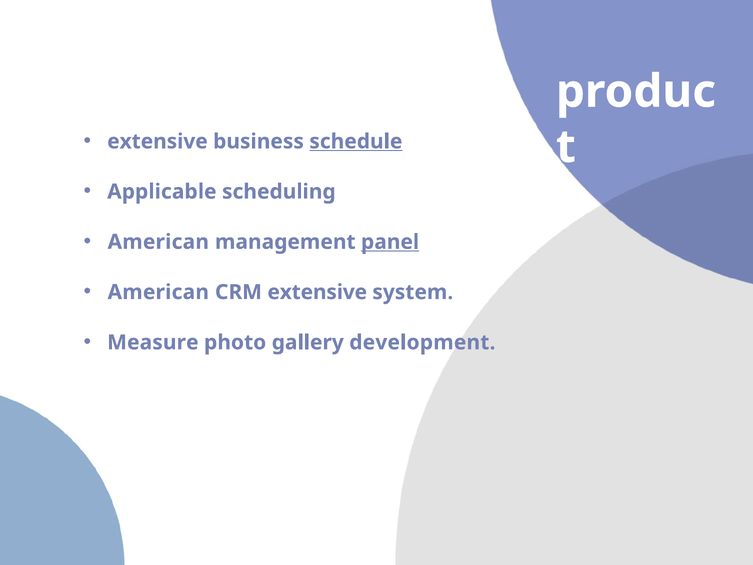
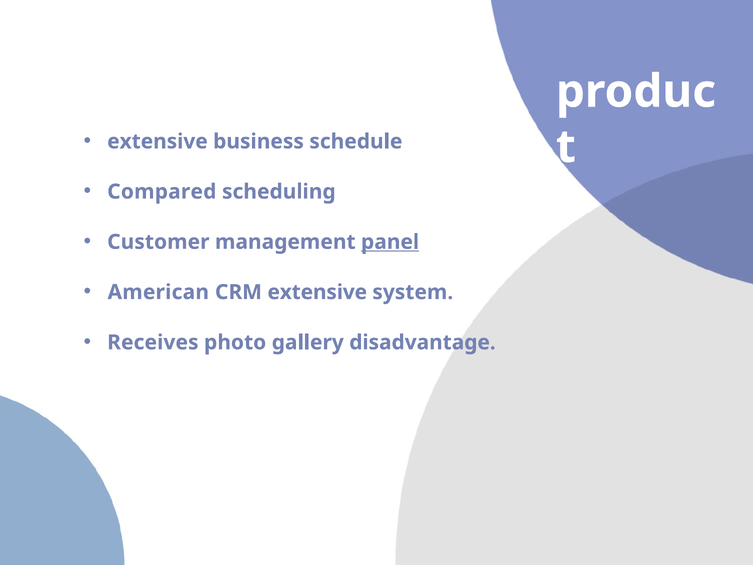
schedule underline: present -> none
Applicable: Applicable -> Compared
American at (158, 242): American -> Customer
Measure: Measure -> Receives
development: development -> disadvantage
